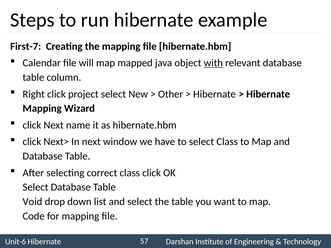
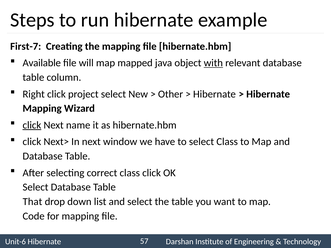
Calendar: Calendar -> Available
click at (32, 125) underline: none -> present
Void: Void -> That
